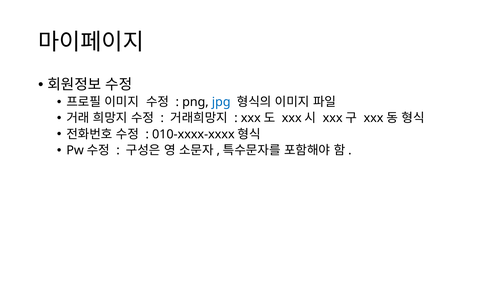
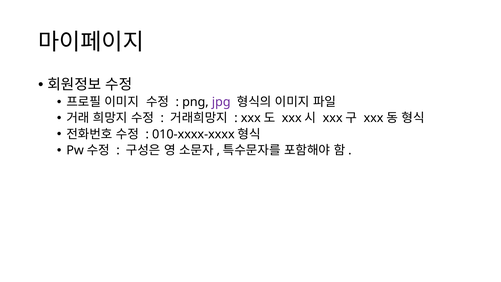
jpg colour: blue -> purple
